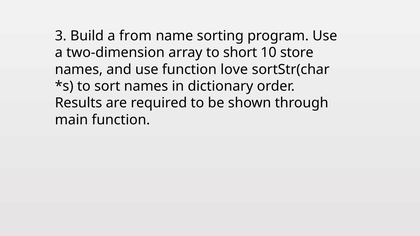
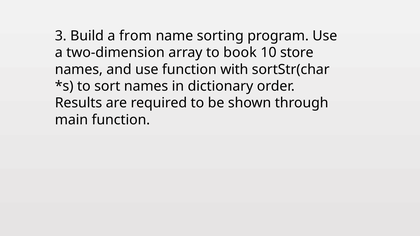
short: short -> book
love: love -> with
